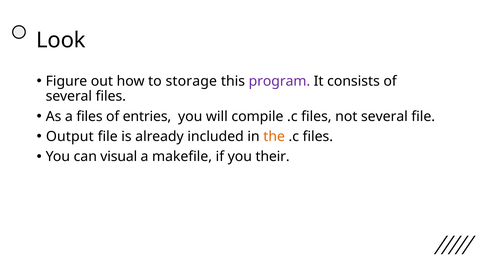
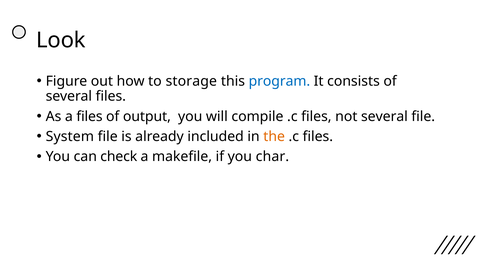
program colour: purple -> blue
entries: entries -> output
Output: Output -> System
visual: visual -> check
their: their -> char
